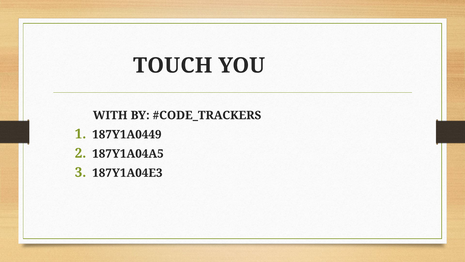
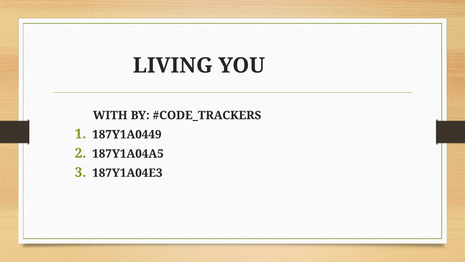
TOUCH: TOUCH -> LIVING
